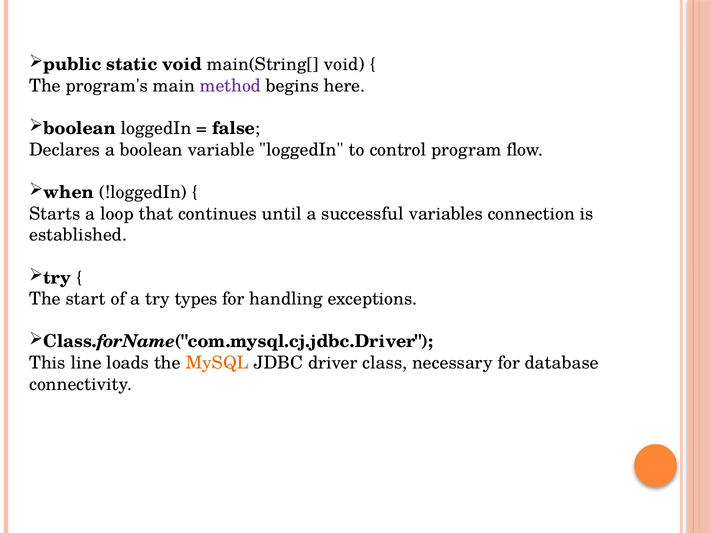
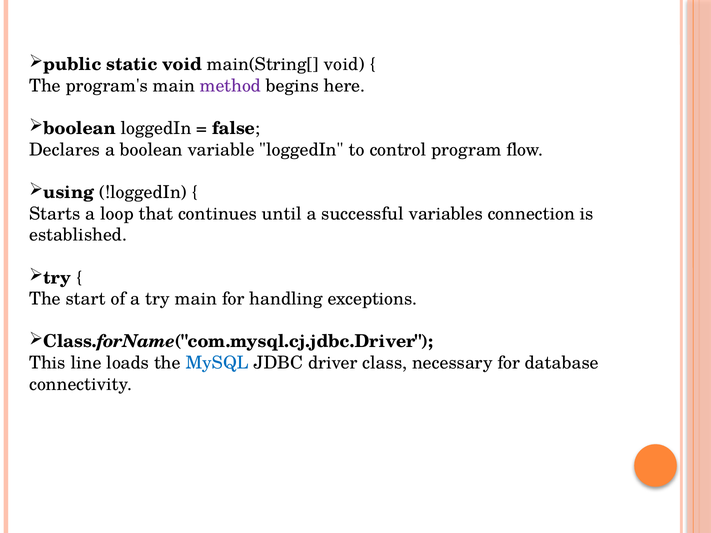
when: when -> using
try types: types -> main
MySQL colour: orange -> blue
